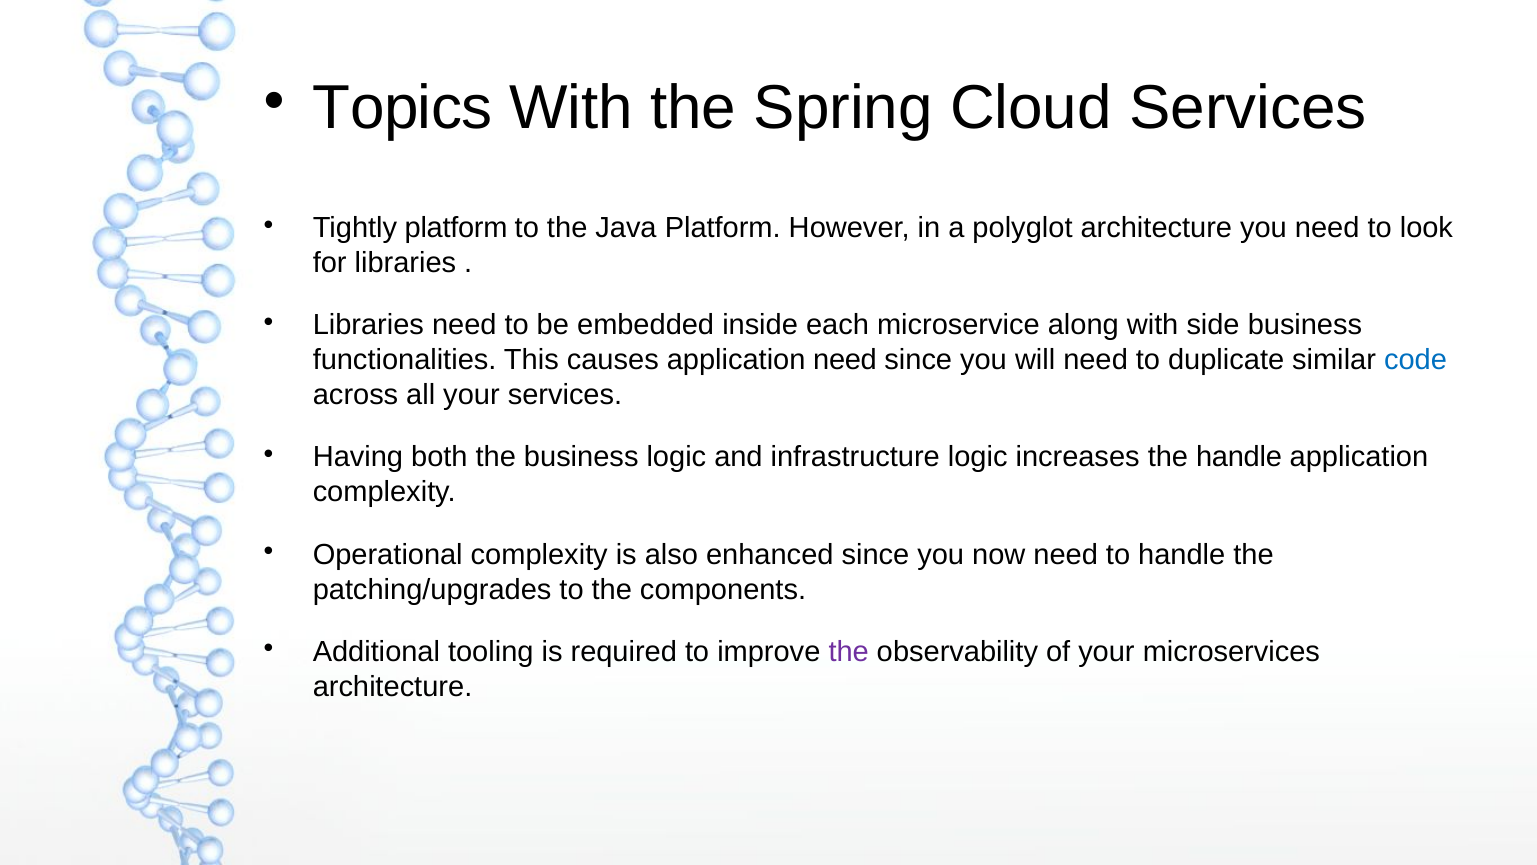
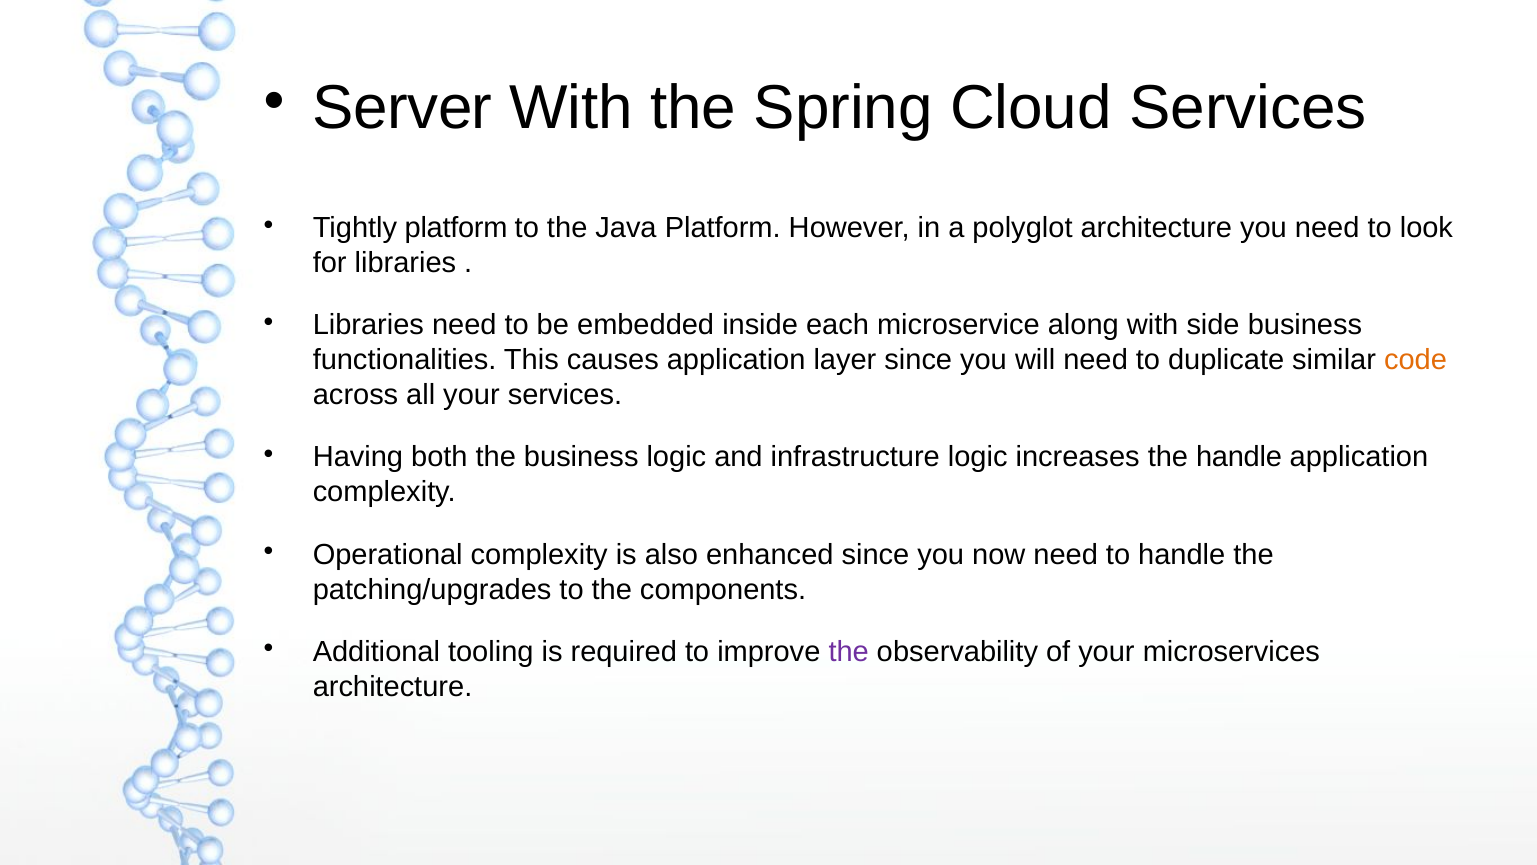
Topics: Topics -> Server
application need: need -> layer
code colour: blue -> orange
